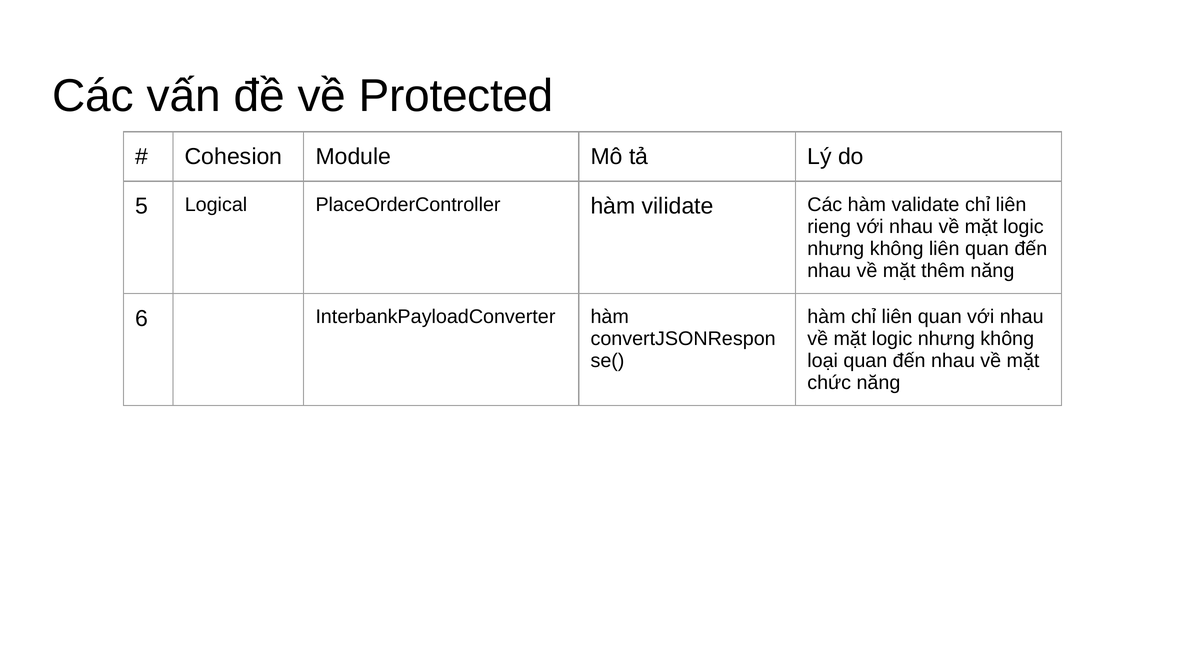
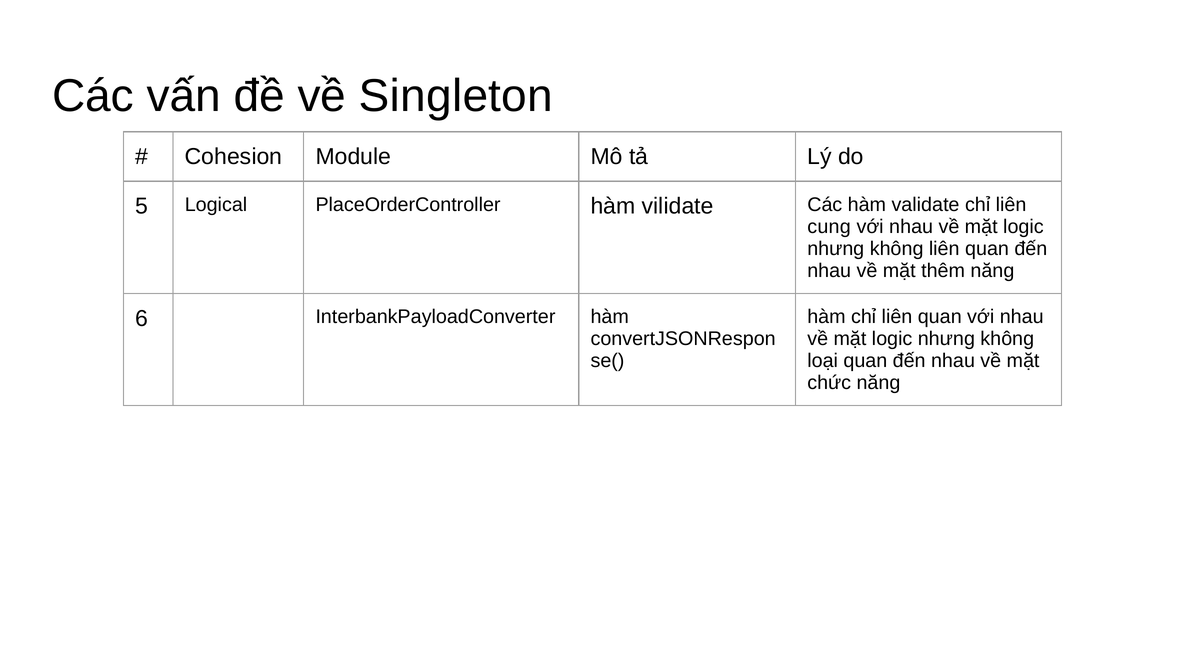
Protected: Protected -> Singleton
rieng: rieng -> cung
